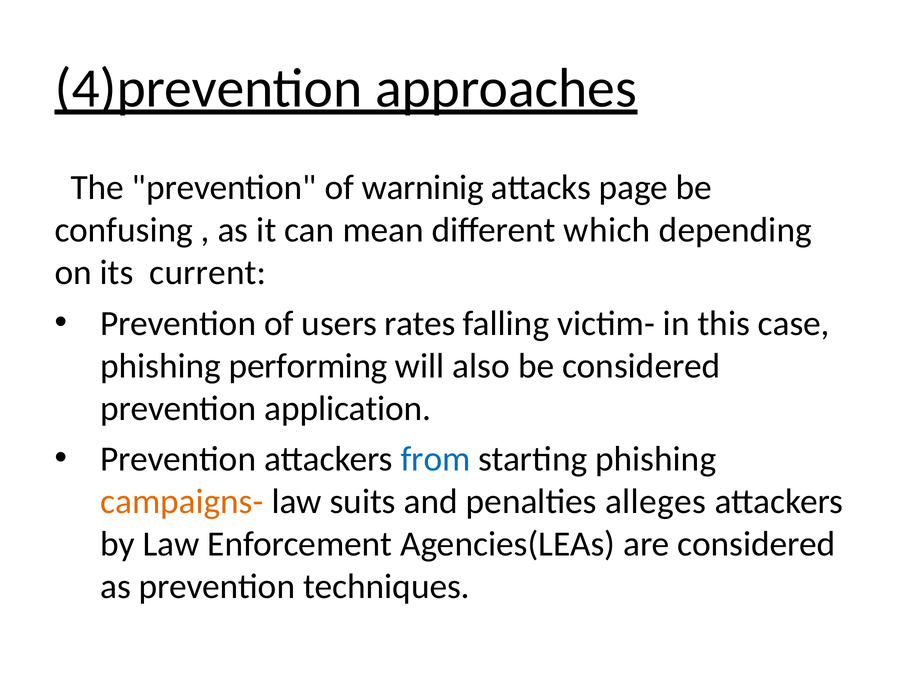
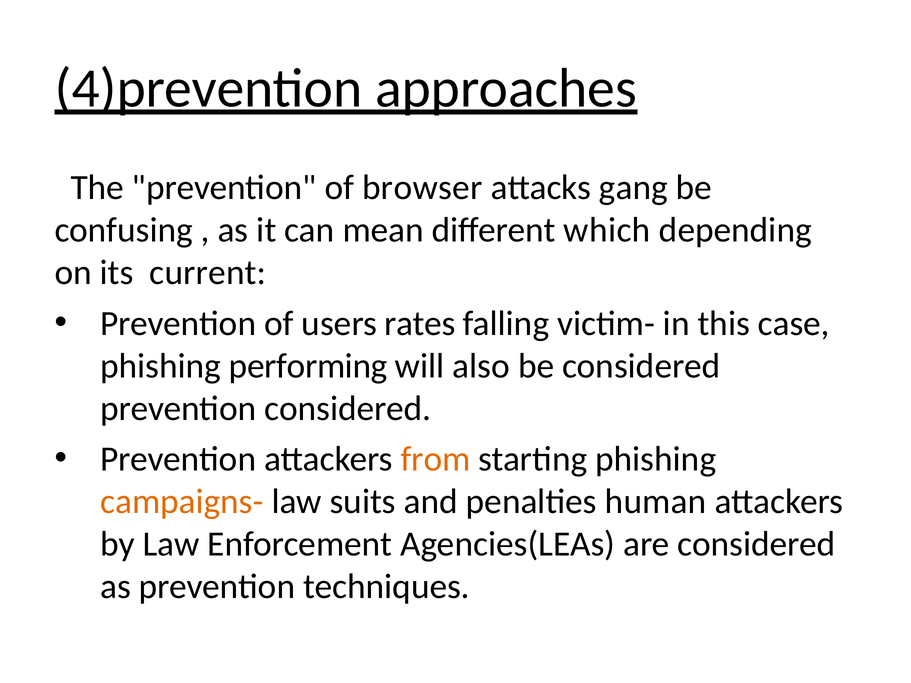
warninig: warninig -> browser
page: page -> gang
prevention application: application -> considered
from colour: blue -> orange
alleges: alleges -> human
